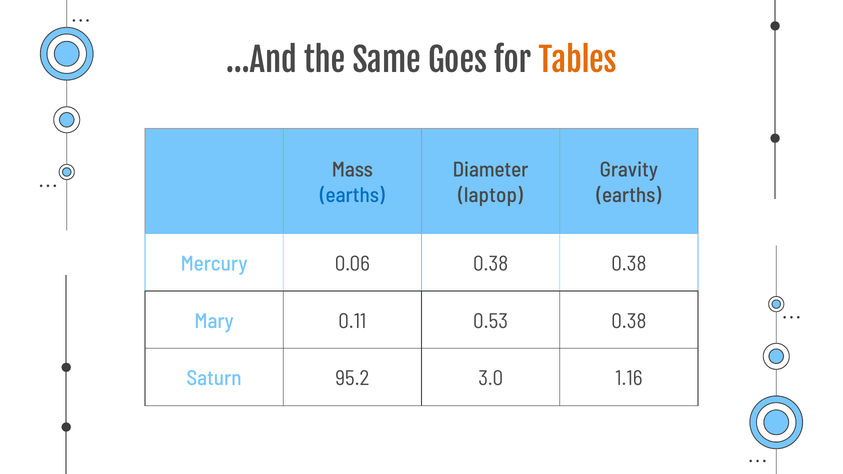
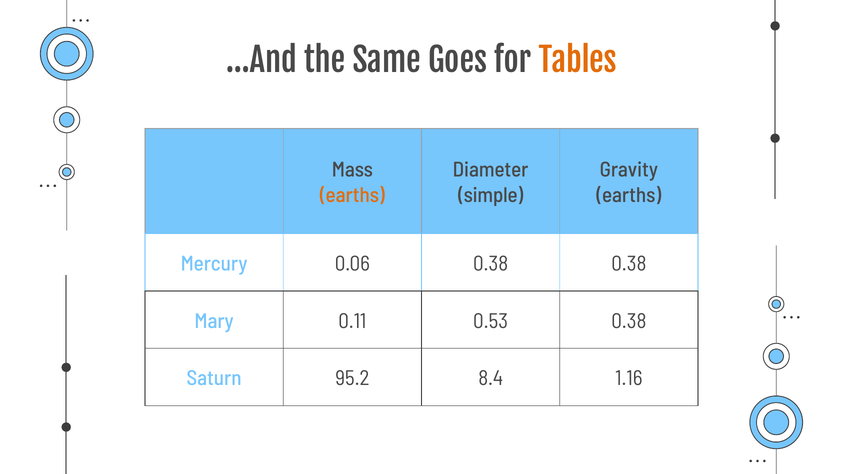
earths at (352, 195) colour: blue -> orange
laptop: laptop -> simple
3.0: 3.0 -> 8.4
